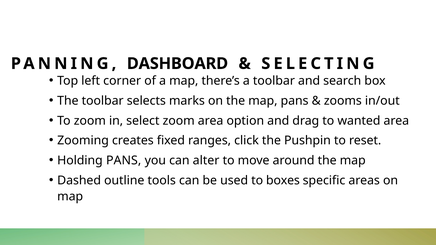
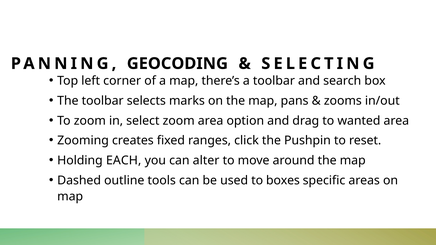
DASHBOARD: DASHBOARD -> GEOCODING
Holding PANS: PANS -> EACH
